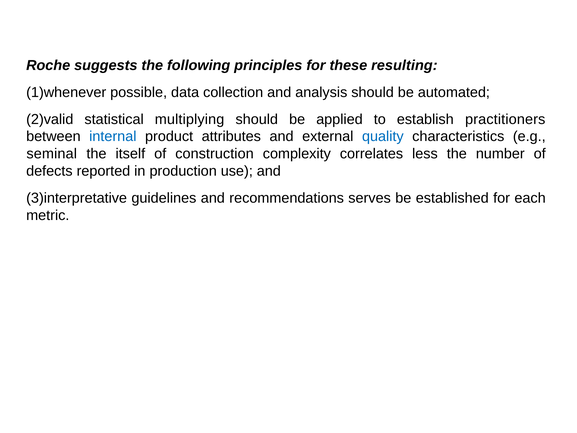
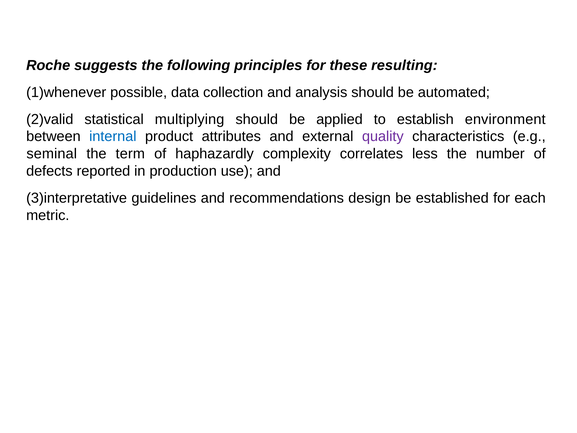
practitioners: practitioners -> environment
quality colour: blue -> purple
itself: itself -> term
construction: construction -> haphazardly
serves: serves -> design
